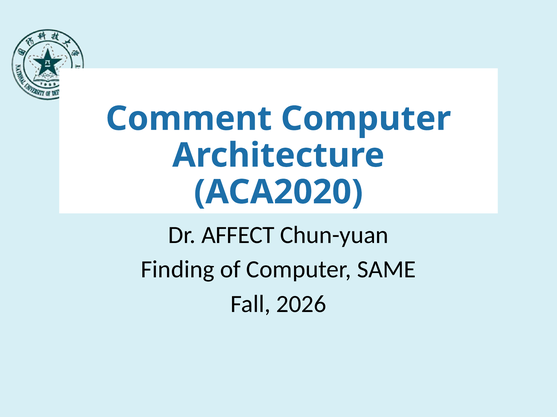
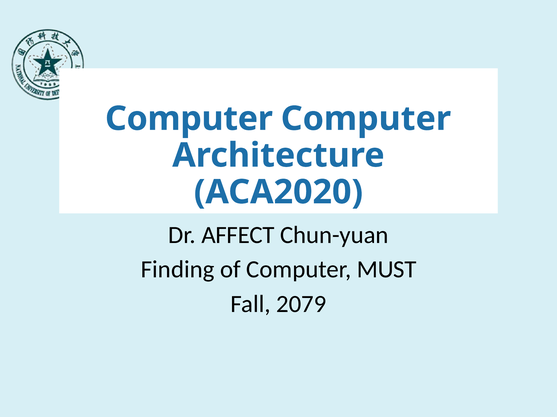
Comment at (189, 119): Comment -> Computer
SAME: SAME -> MUST
2026: 2026 -> 2079
